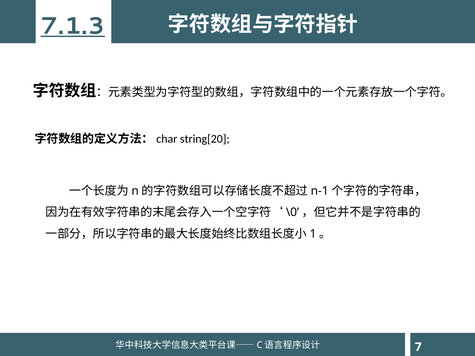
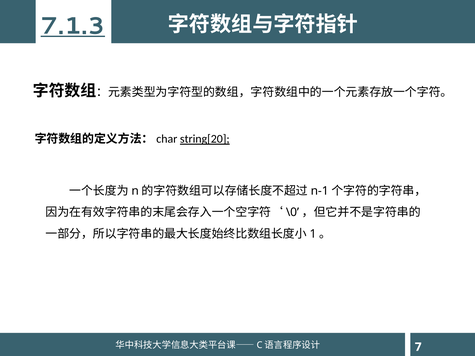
string[20 underline: none -> present
